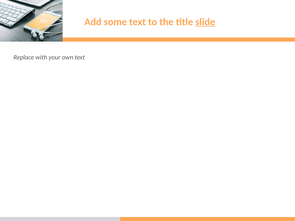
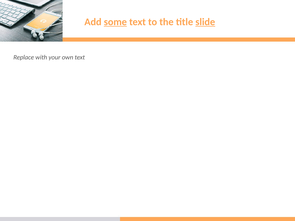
some underline: none -> present
